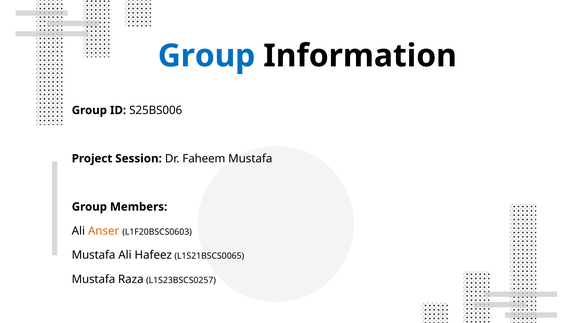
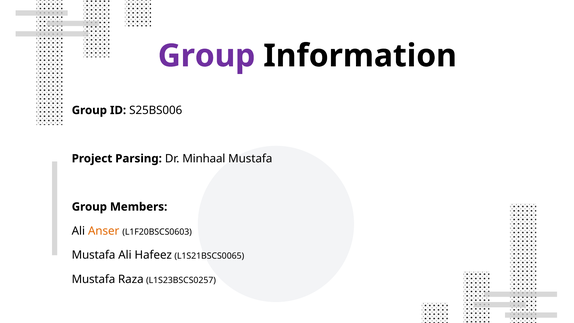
Group at (207, 56) colour: blue -> purple
Session: Session -> Parsing
Faheem: Faheem -> Minhaal
